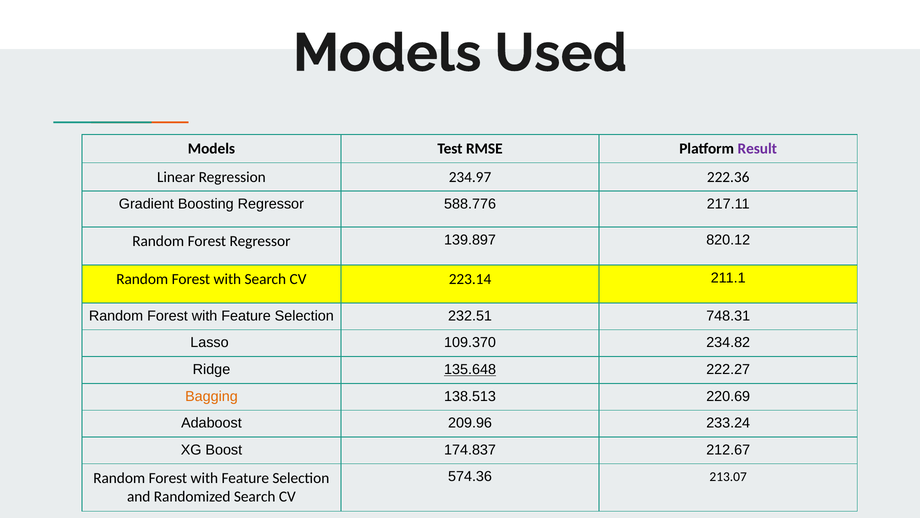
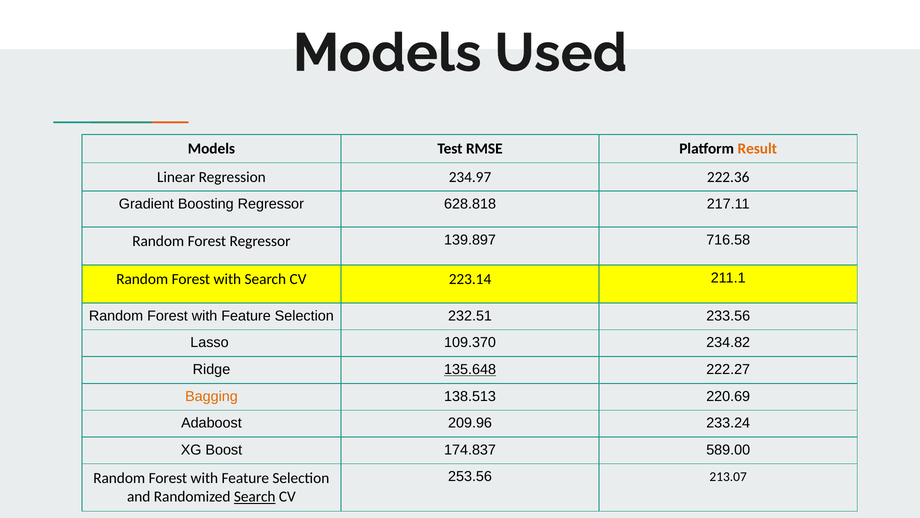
Result colour: purple -> orange
588.776: 588.776 -> 628.818
820.12: 820.12 -> 716.58
748.31: 748.31 -> 233.56
212.67: 212.67 -> 589.00
574.36: 574.36 -> 253.56
Search at (255, 496) underline: none -> present
